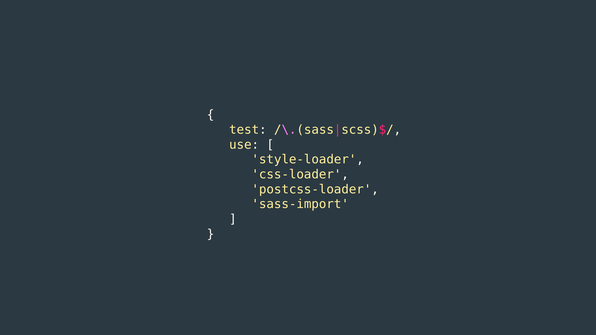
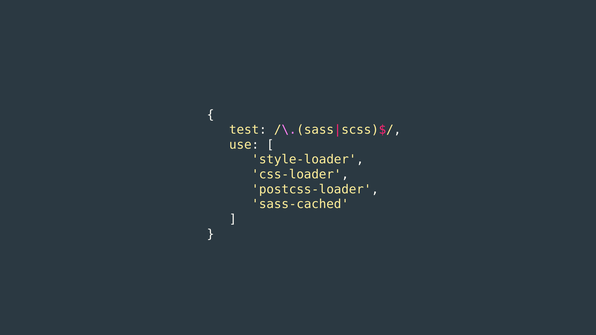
sass-import: sass-import -> sass-cached
